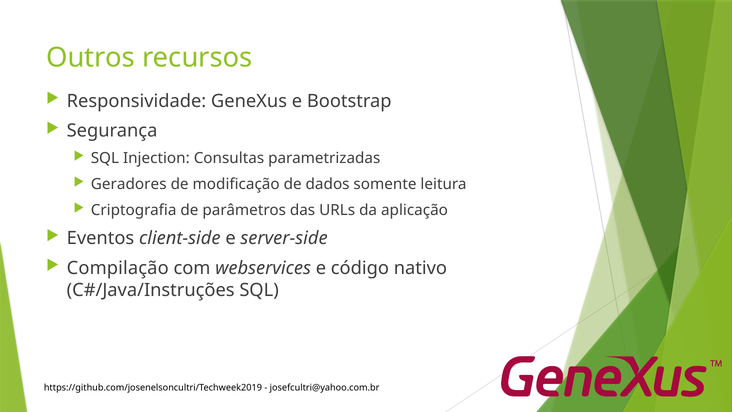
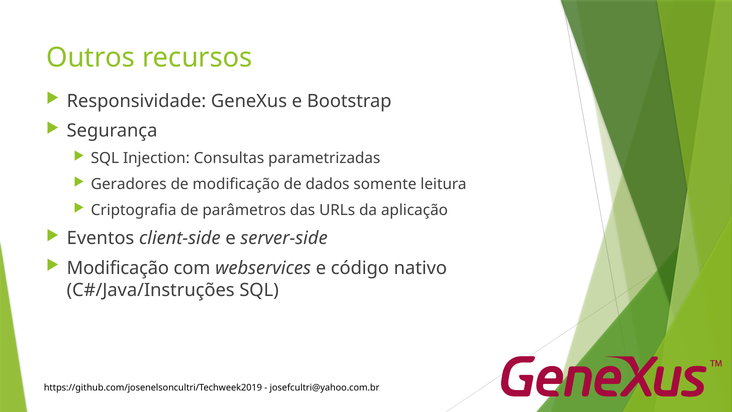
Compilação at (118, 268): Compilação -> Modificação
